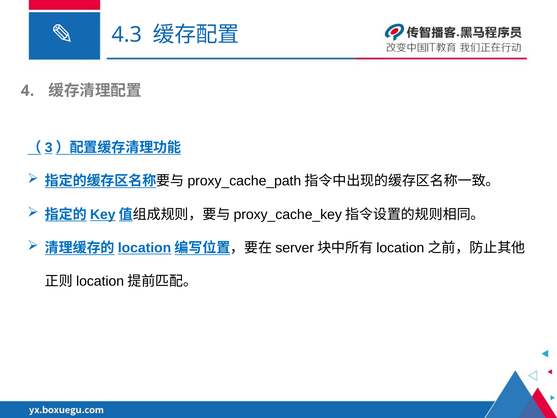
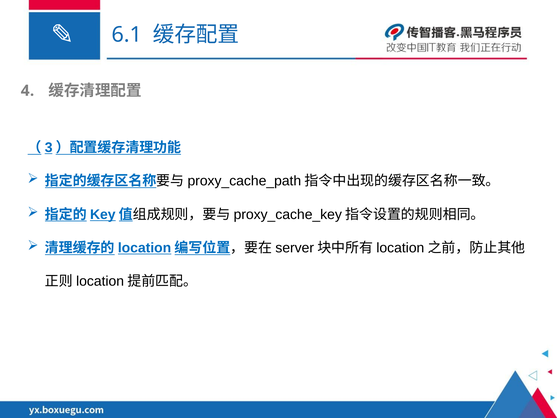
4.3: 4.3 -> 6.1
